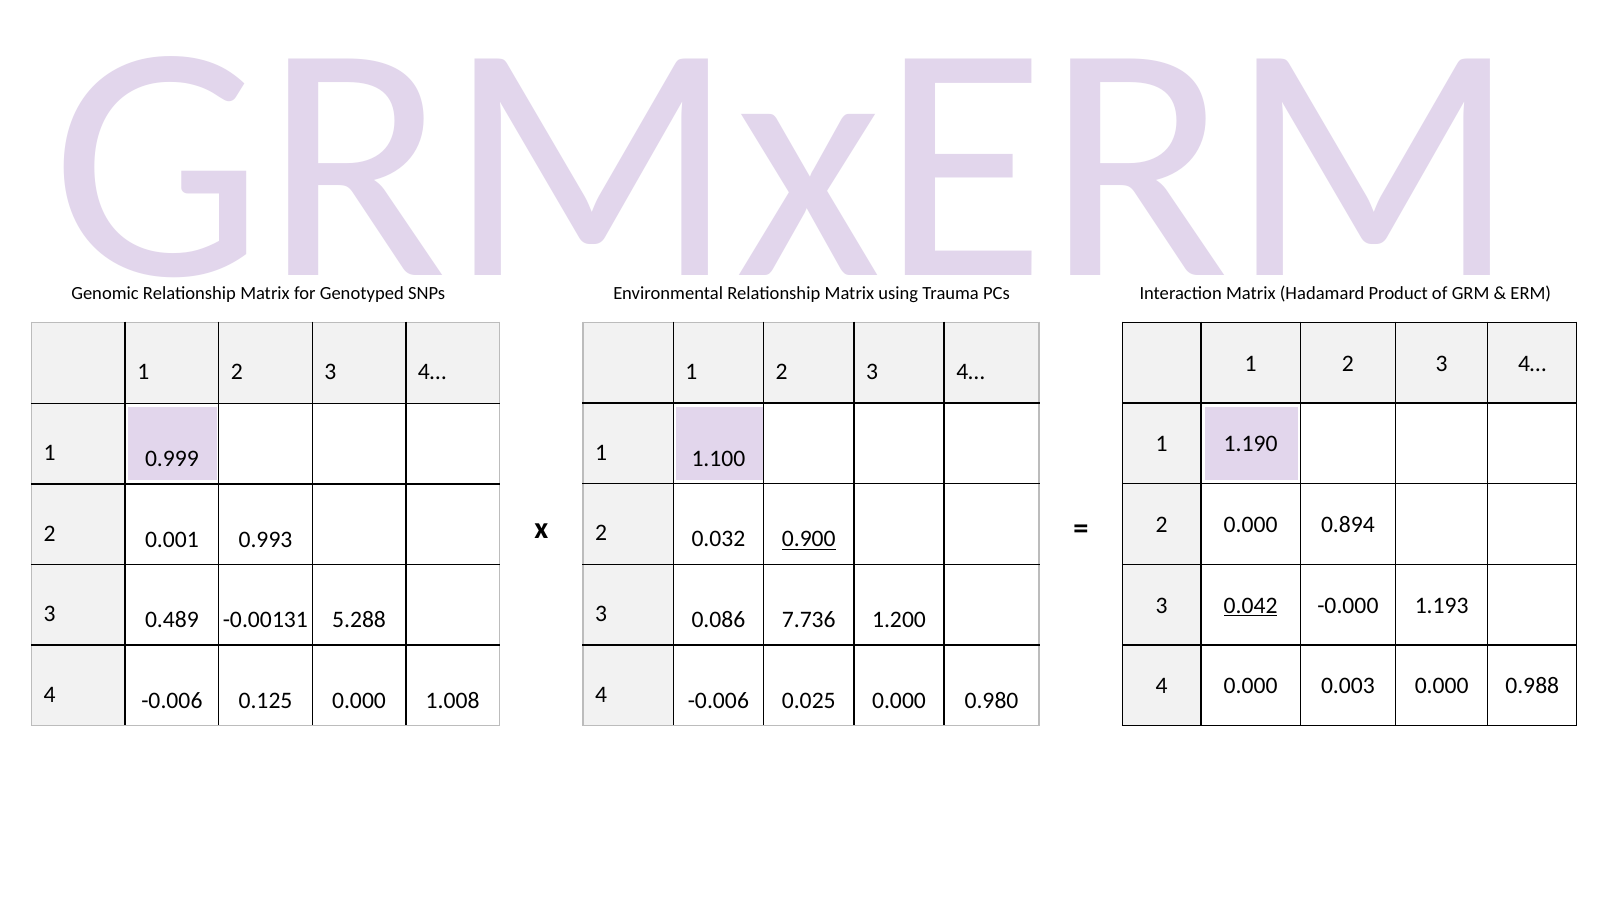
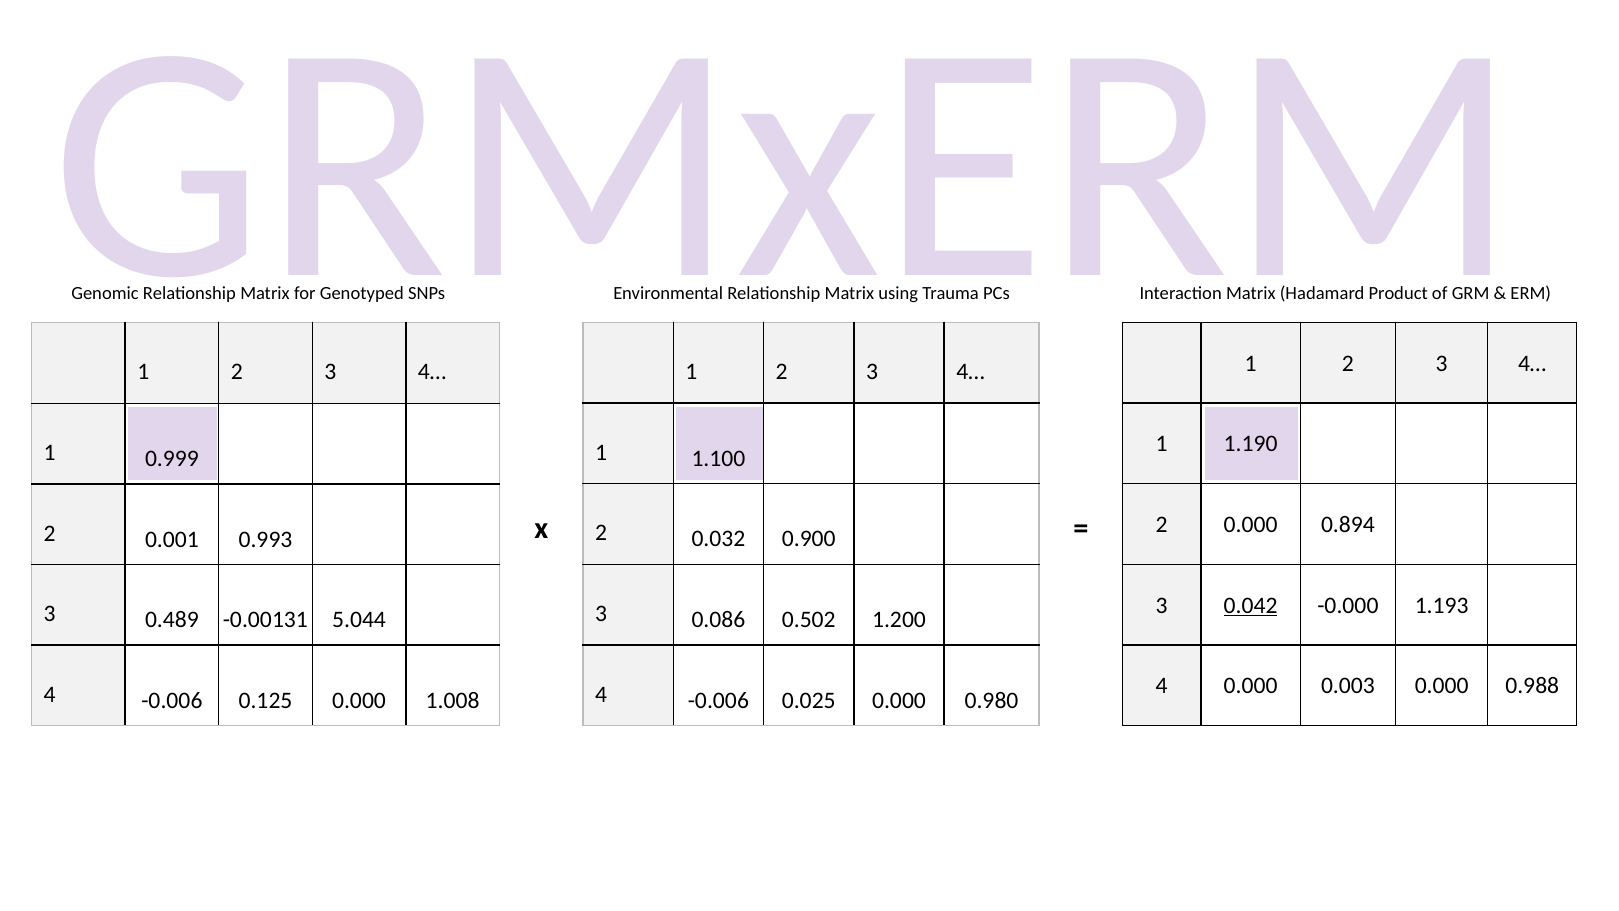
0.900 underline: present -> none
7.736: 7.736 -> 0.502
5.288: 5.288 -> 5.044
